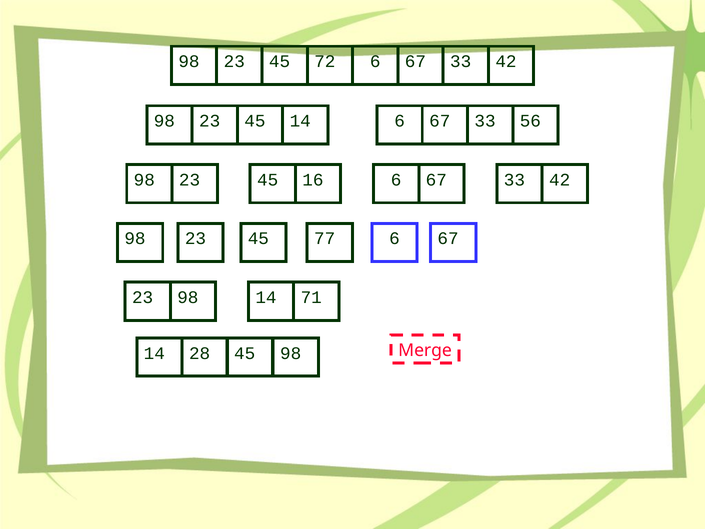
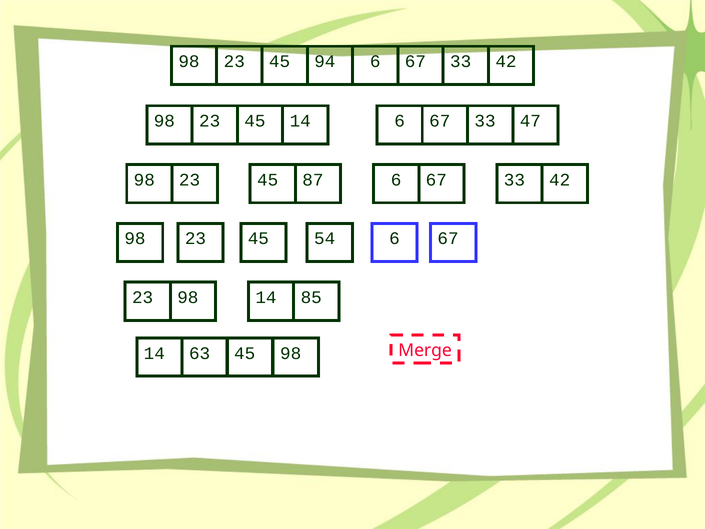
72: 72 -> 94
56: 56 -> 47
16: 16 -> 87
77: 77 -> 54
71: 71 -> 85
28: 28 -> 63
